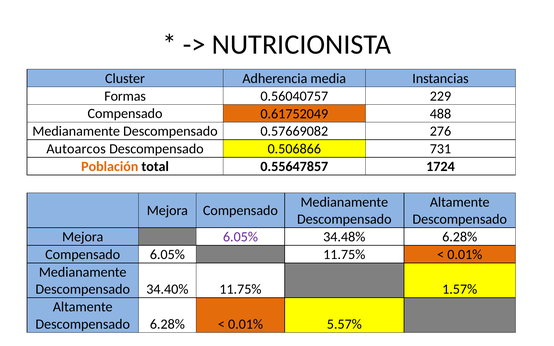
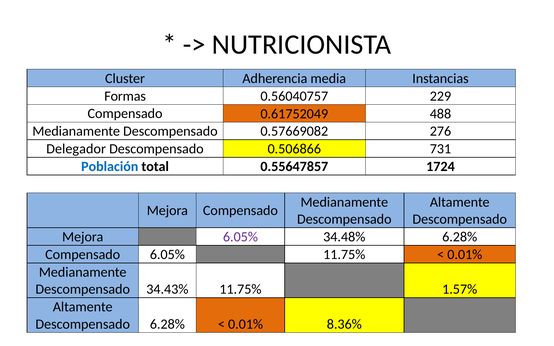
Autoarcos: Autoarcos -> Delegador
Población colour: orange -> blue
34.40%: 34.40% -> 34.43%
5.57%: 5.57% -> 8.36%
